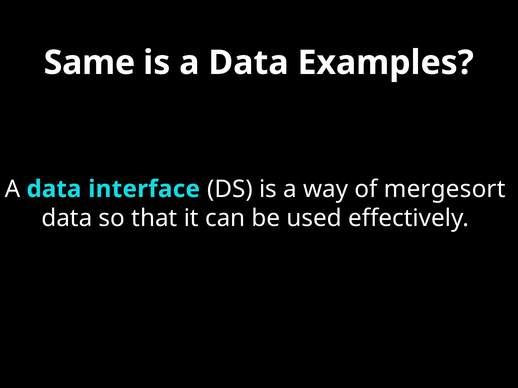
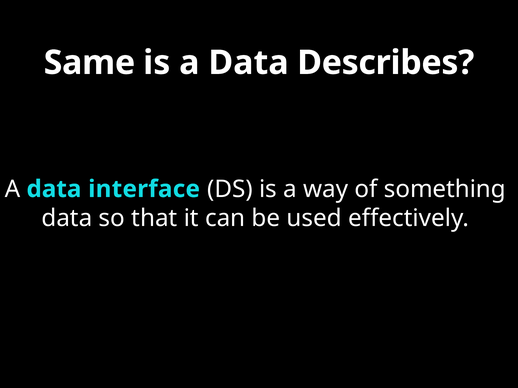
Examples: Examples -> Describes
mergesort: mergesort -> something
